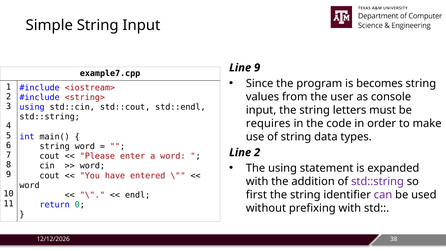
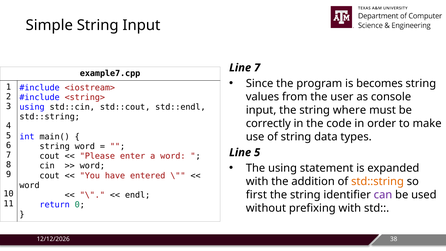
Line 9: 9 -> 7
letters: letters -> where
requires: requires -> correctly
Line 2: 2 -> 5
std::string at (378, 181) colour: purple -> orange
